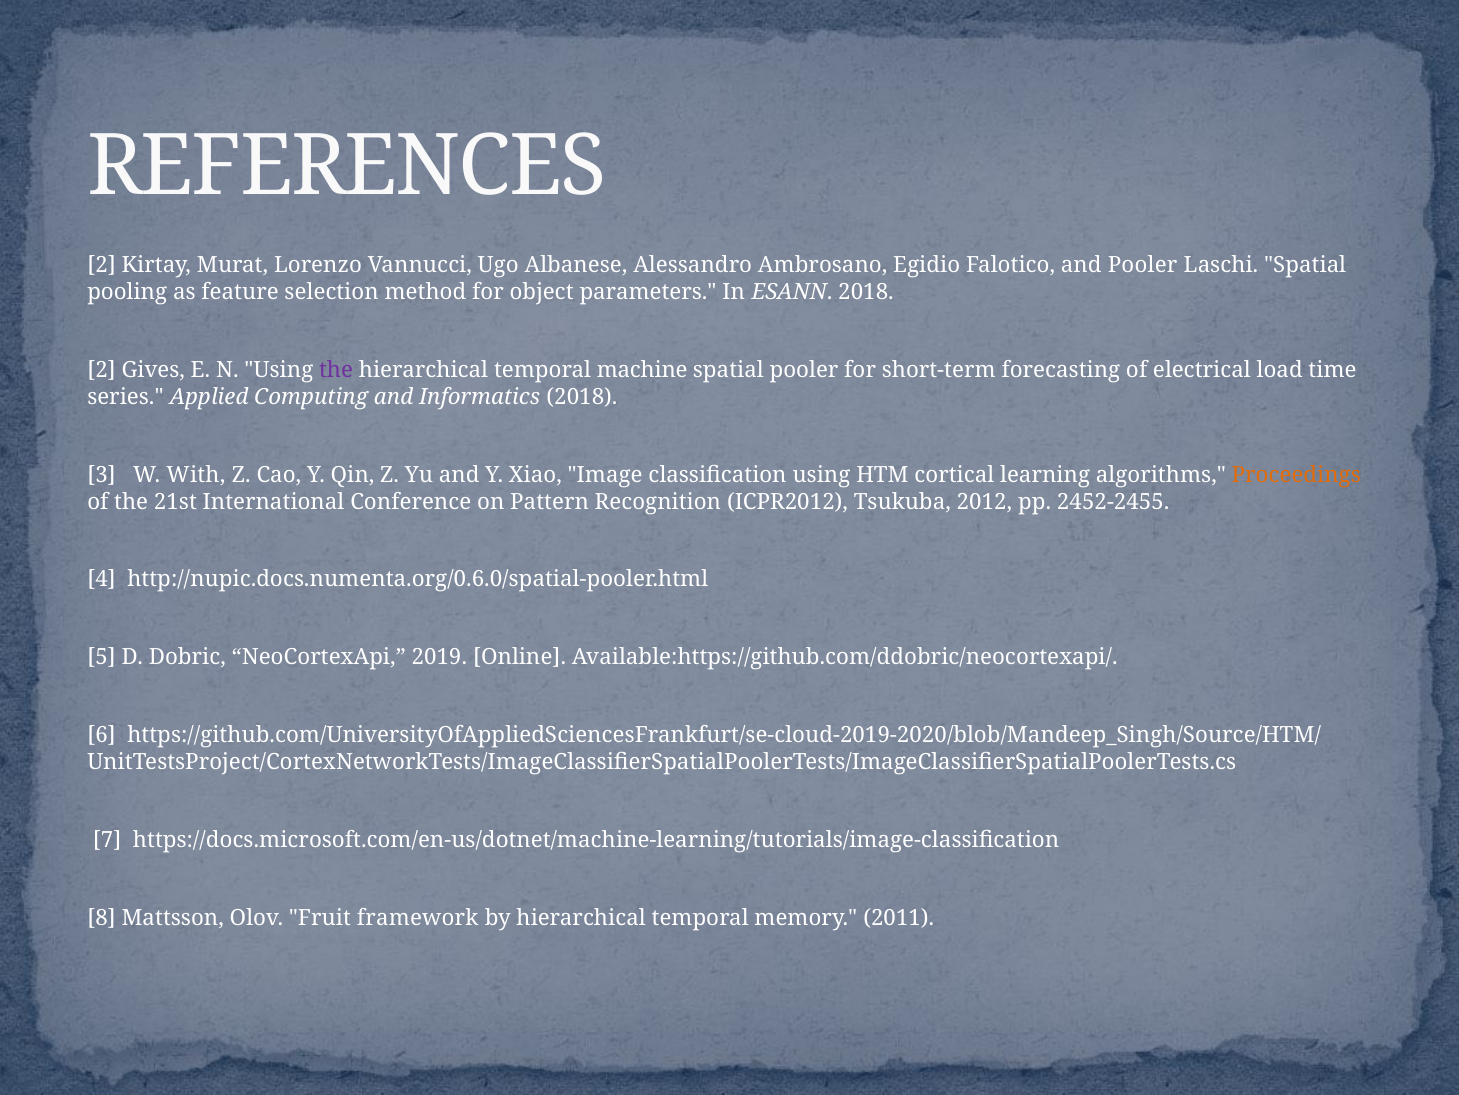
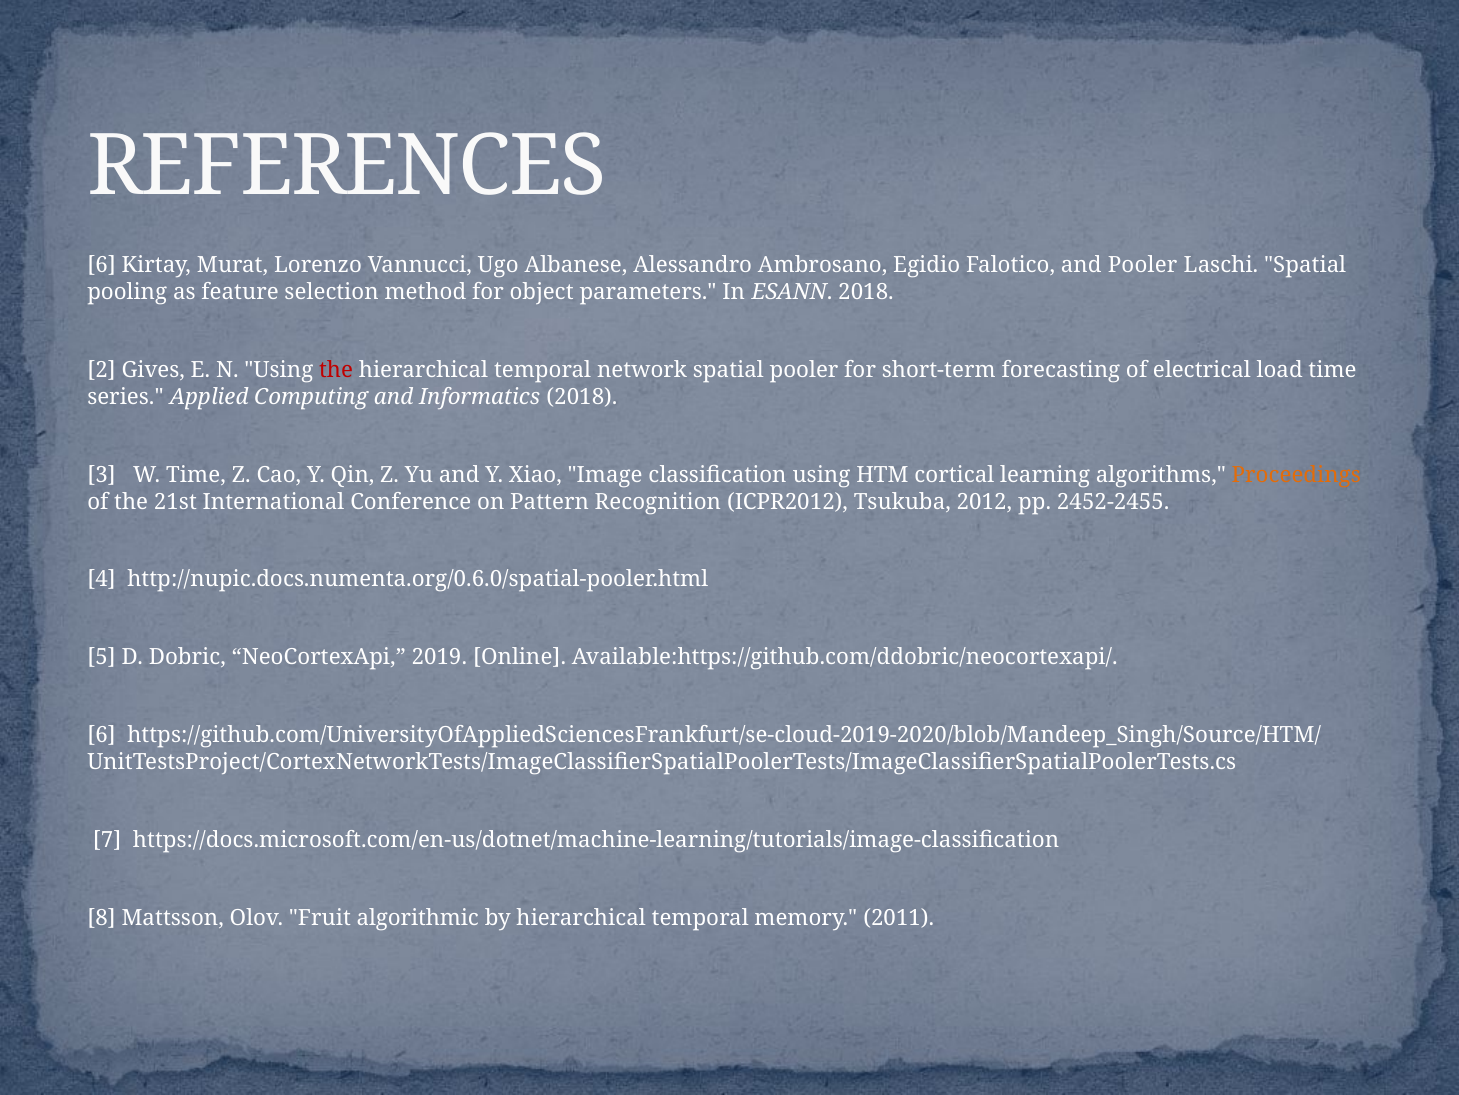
2 at (102, 265): 2 -> 6
the at (336, 370) colour: purple -> red
machine: machine -> network
W With: With -> Time
framework: framework -> algorithmic
